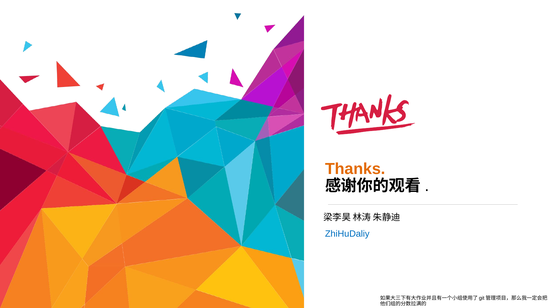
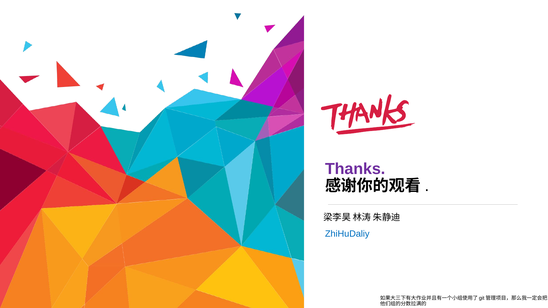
Thanks colour: orange -> purple
